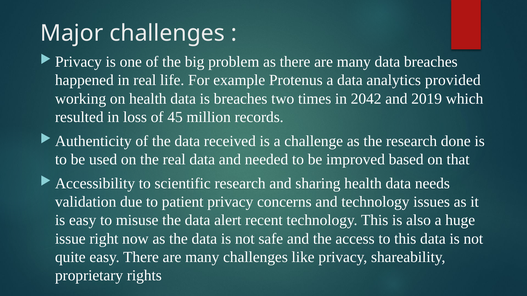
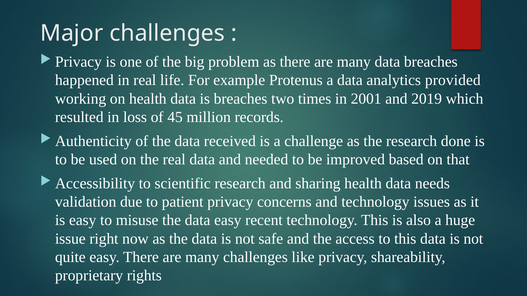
2042: 2042 -> 2001
data alert: alert -> easy
